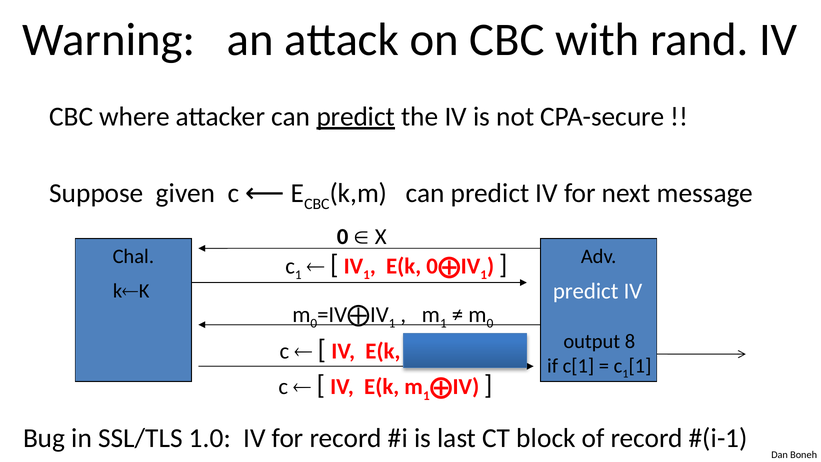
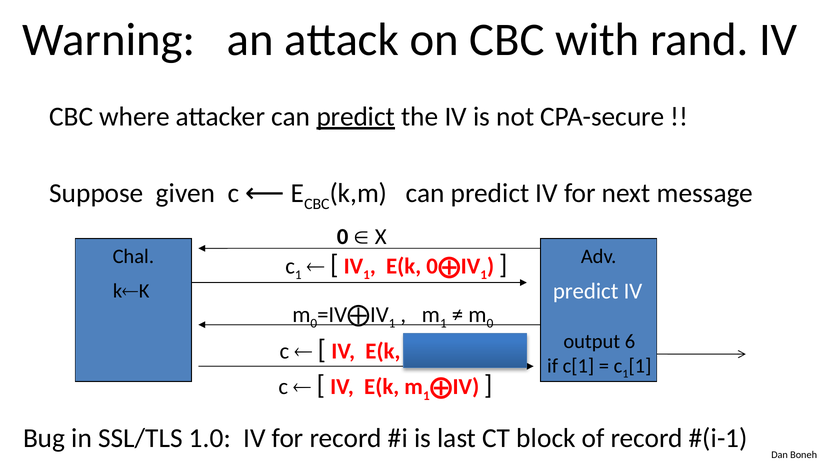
8: 8 -> 6
